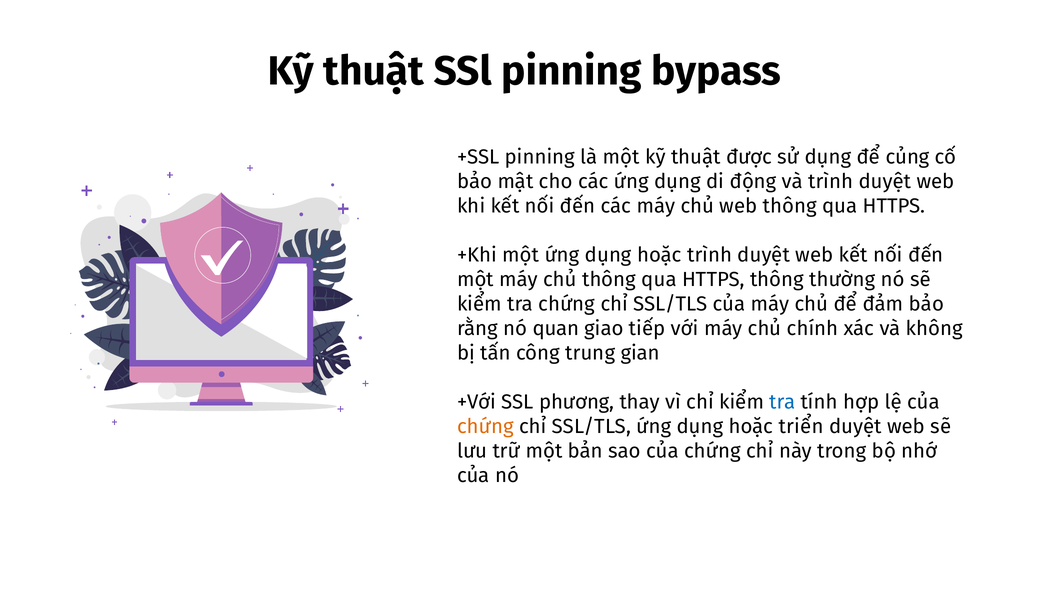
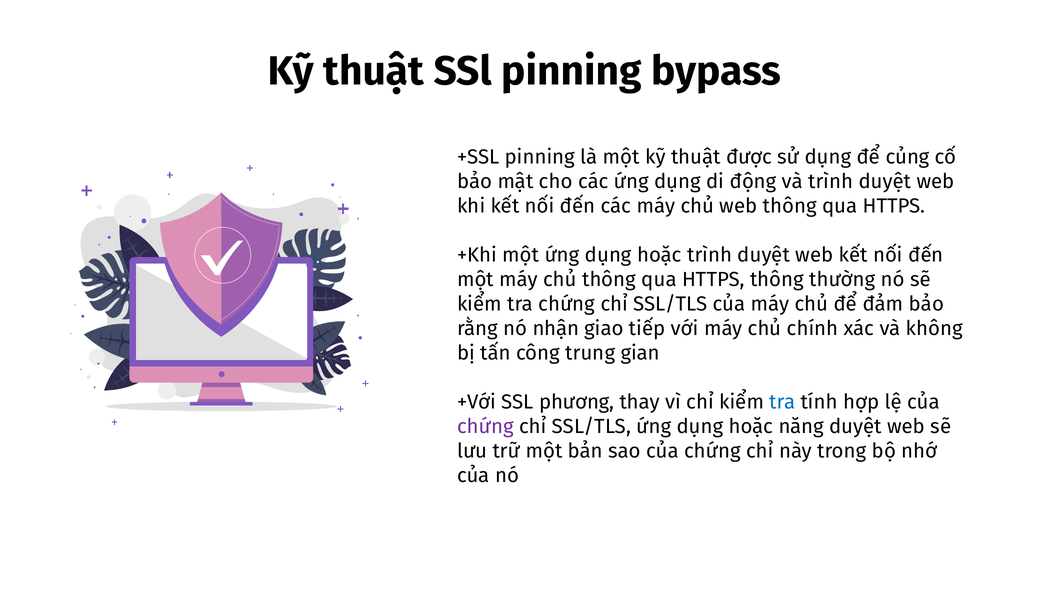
quan: quan -> nhận
chứng at (485, 427) colour: orange -> purple
triển: triển -> năng
